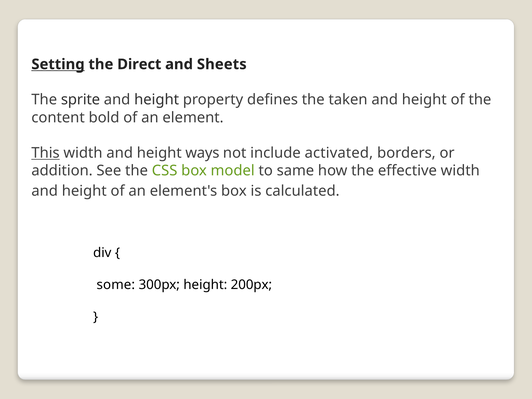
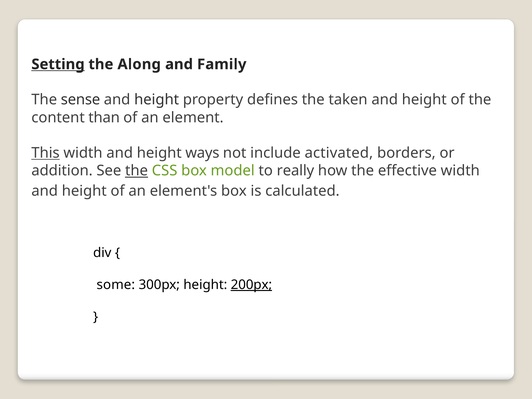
Direct: Direct -> Along
Sheets: Sheets -> Family
sprite: sprite -> sense
bold: bold -> than
the at (137, 171) underline: none -> present
same: same -> really
200px underline: none -> present
